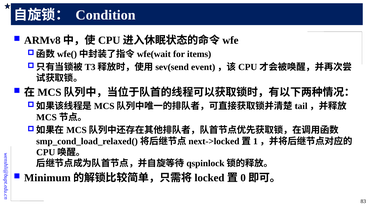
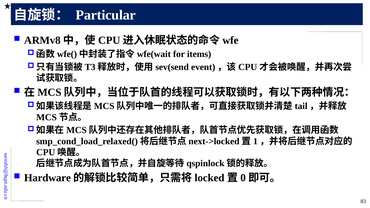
Condition: Condition -> Particular
Minimum: Minimum -> Hardware
